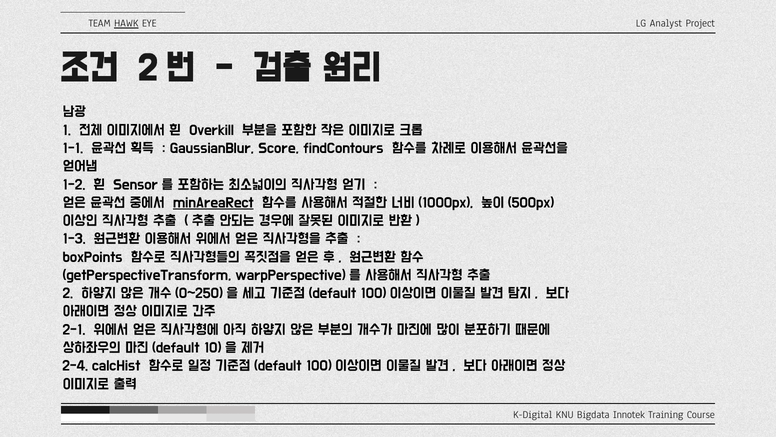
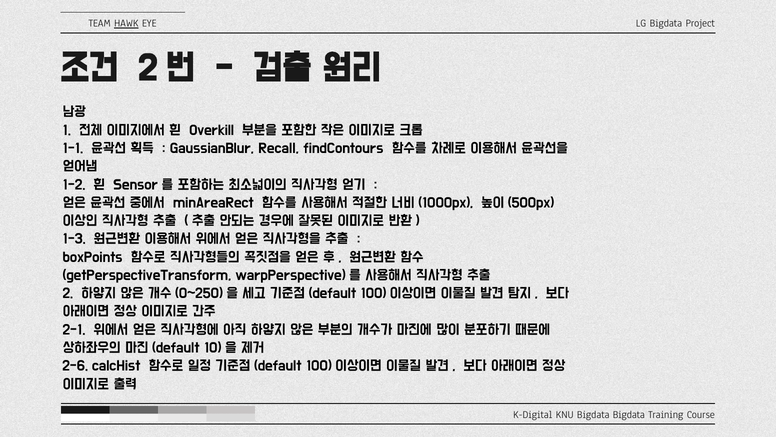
LG Analyst: Analyst -> Bigdata
Score: Score -> Recall
minAreaRect underline: present -> none
2-4: 2-4 -> 2-6
Bigdata Innotek: Innotek -> Bigdata
